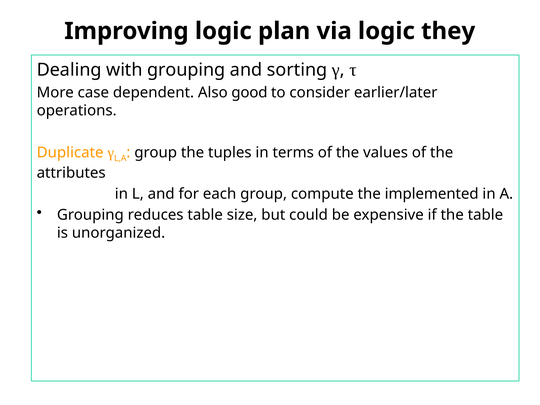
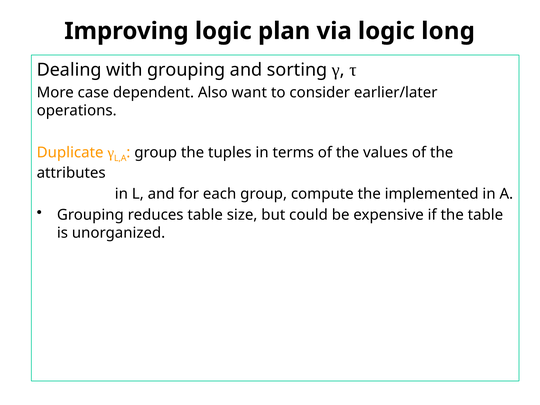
they: they -> long
good: good -> want
